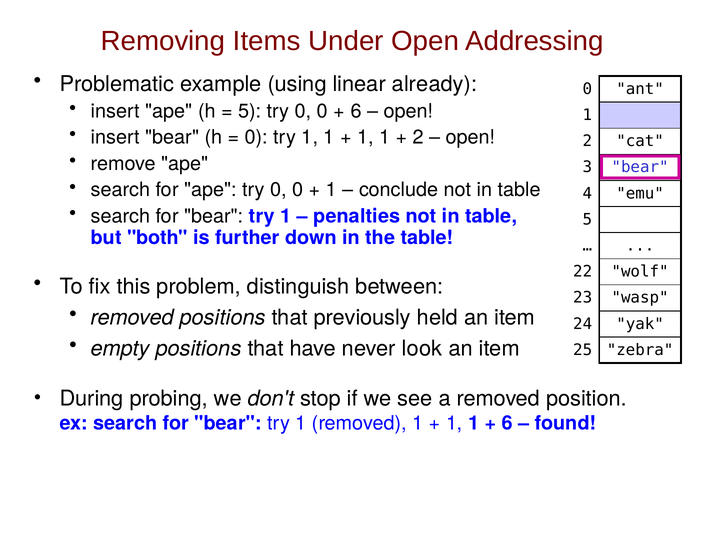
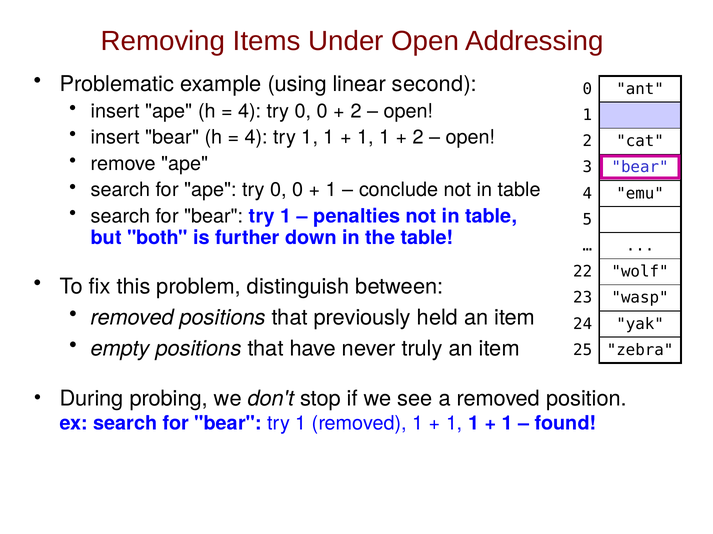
already: already -> second
5 at (250, 111): 5 -> 4
6 at (356, 111): 6 -> 2
0 at (256, 137): 0 -> 4
look: look -> truly
6 at (507, 424): 6 -> 1
